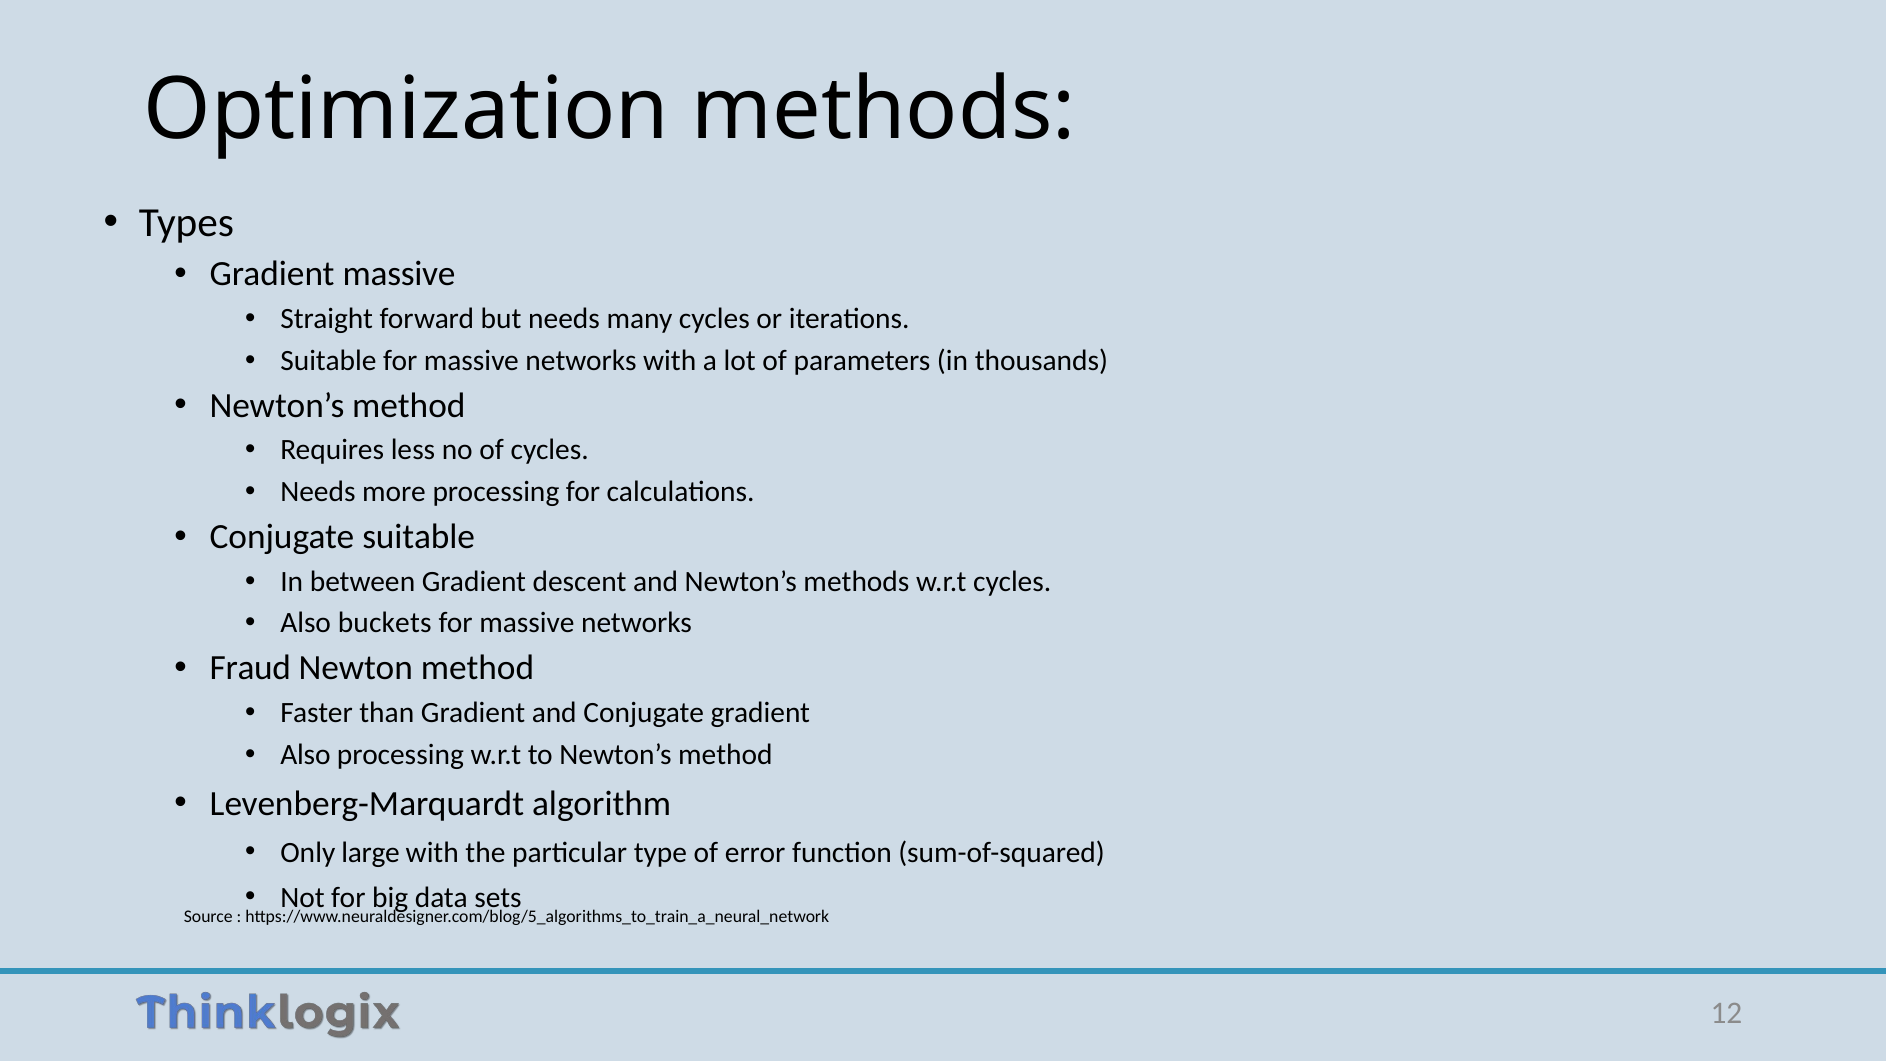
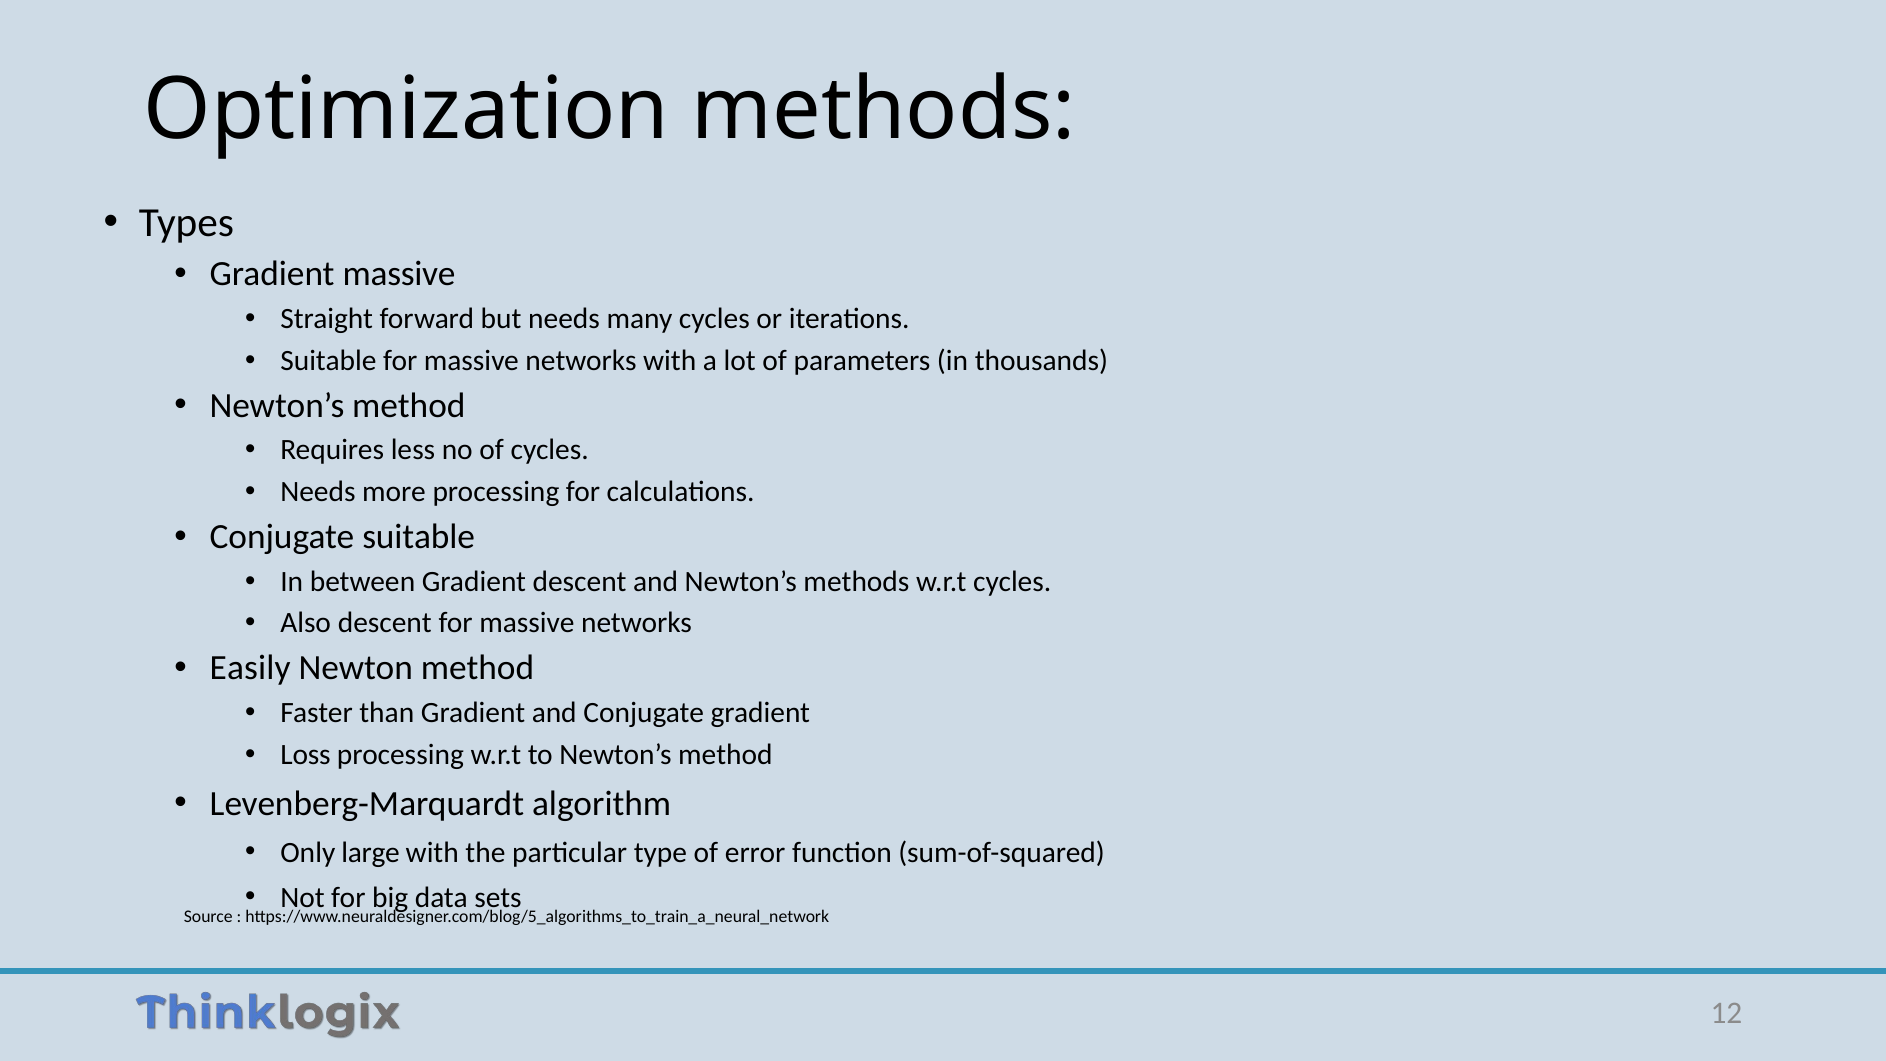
Also buckets: buckets -> descent
Fraud: Fraud -> Easily
Also at (305, 754): Also -> Loss
